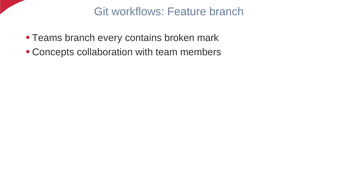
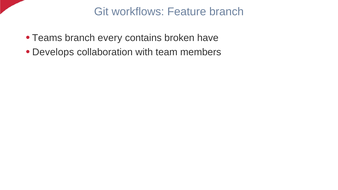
mark: mark -> have
Concepts: Concepts -> Develops
